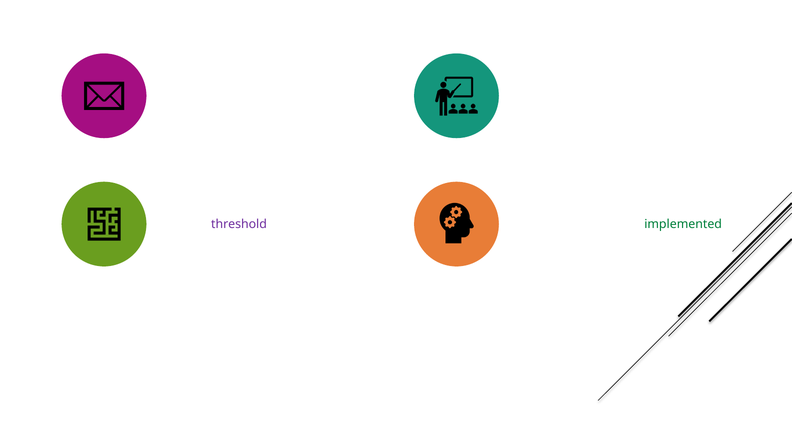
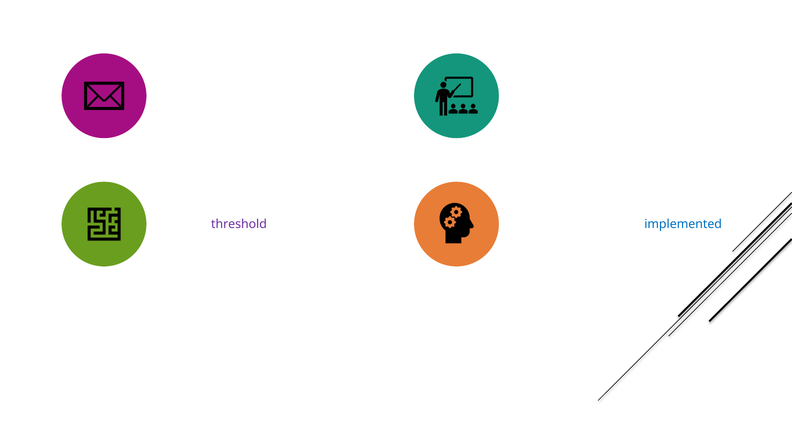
implemented colour: green -> blue
